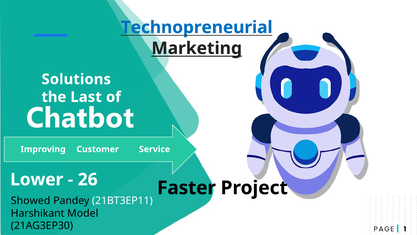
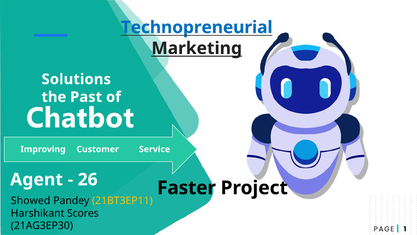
Last: Last -> Past
Lower: Lower -> Agent
21BT3EP11 colour: white -> yellow
Model: Model -> Scores
